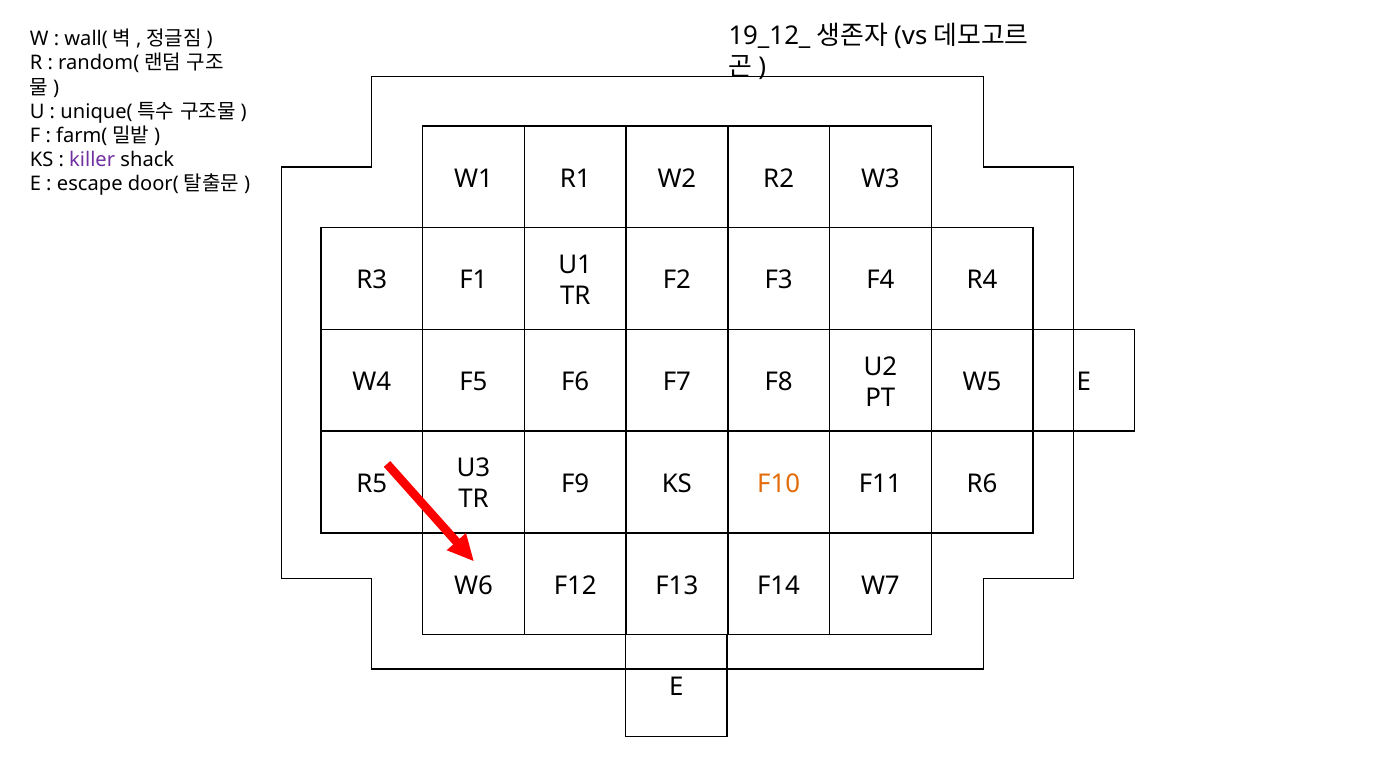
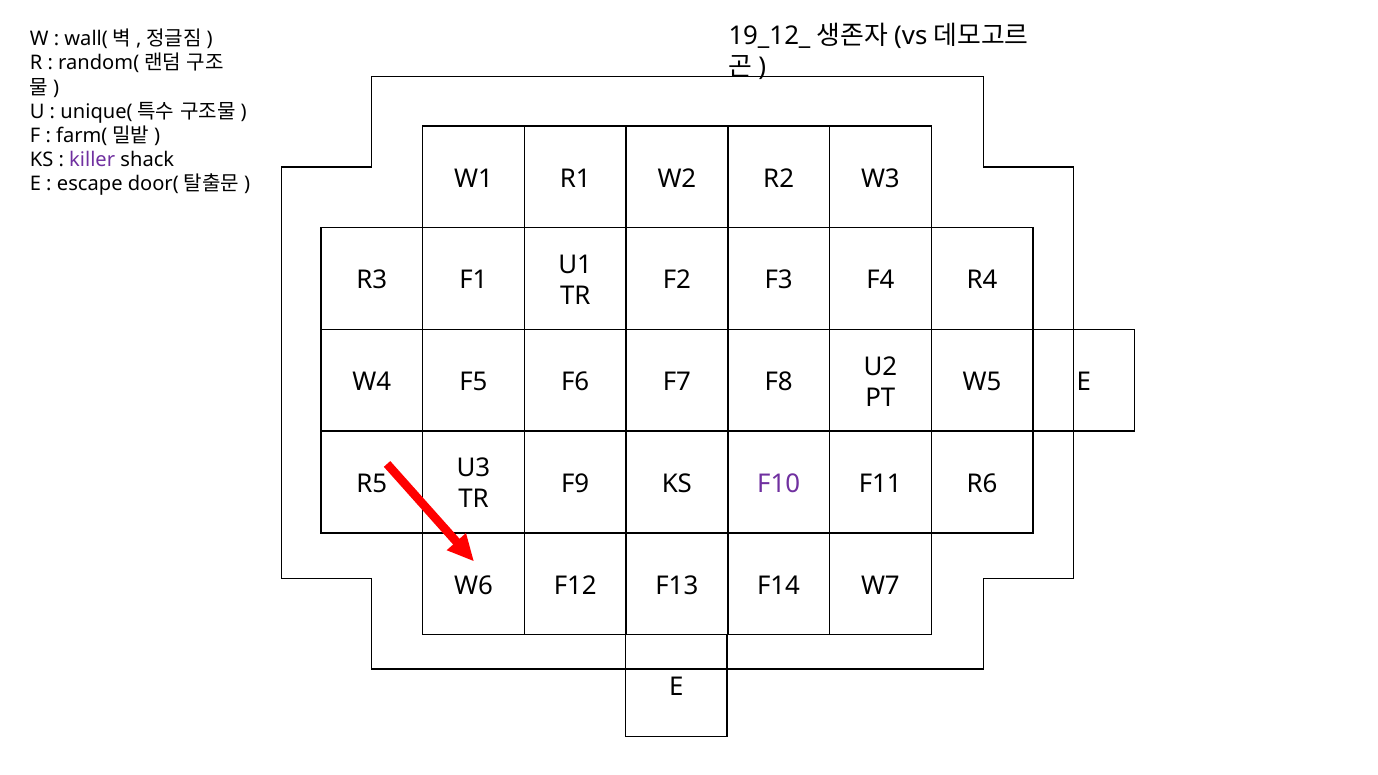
F10 colour: orange -> purple
